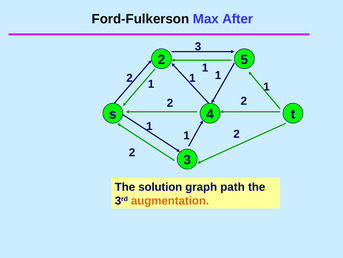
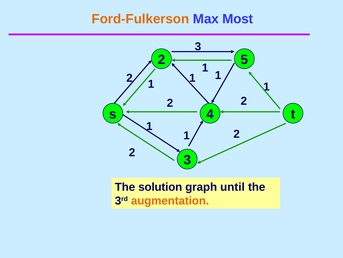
Ford-Fulkerson colour: black -> orange
After: After -> Most
path: path -> until
